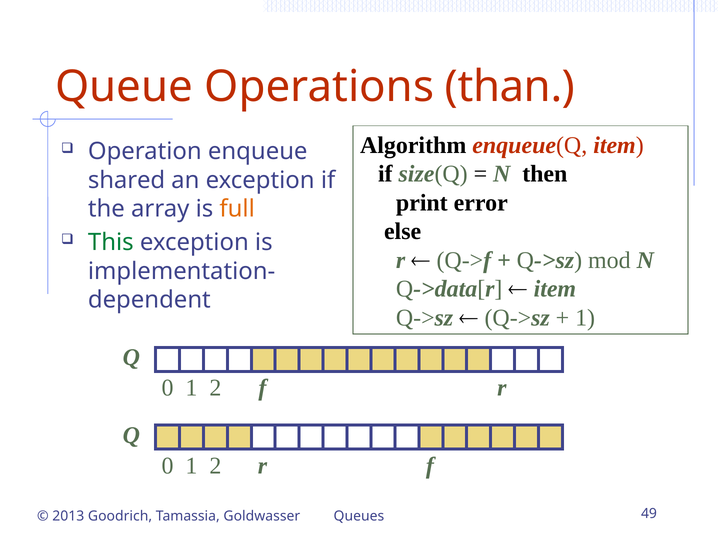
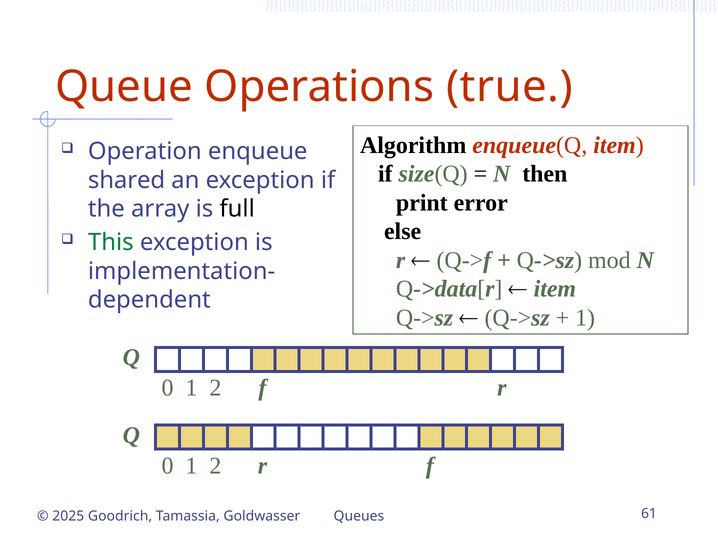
than: than -> true
full colour: orange -> black
2013: 2013 -> 2025
49: 49 -> 61
